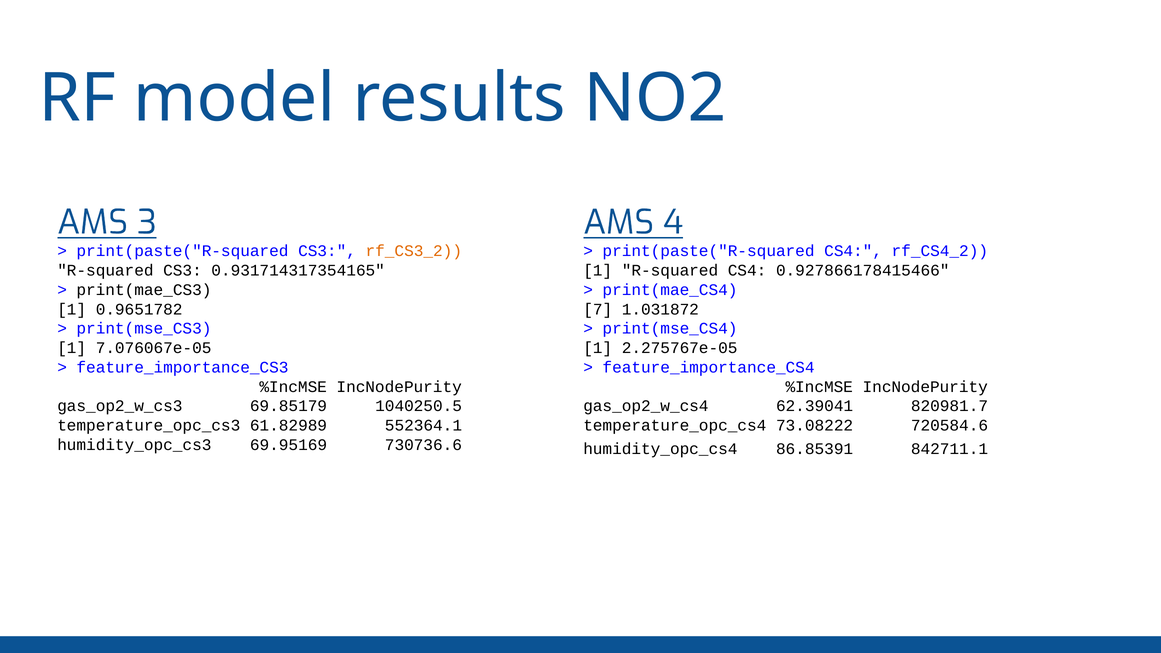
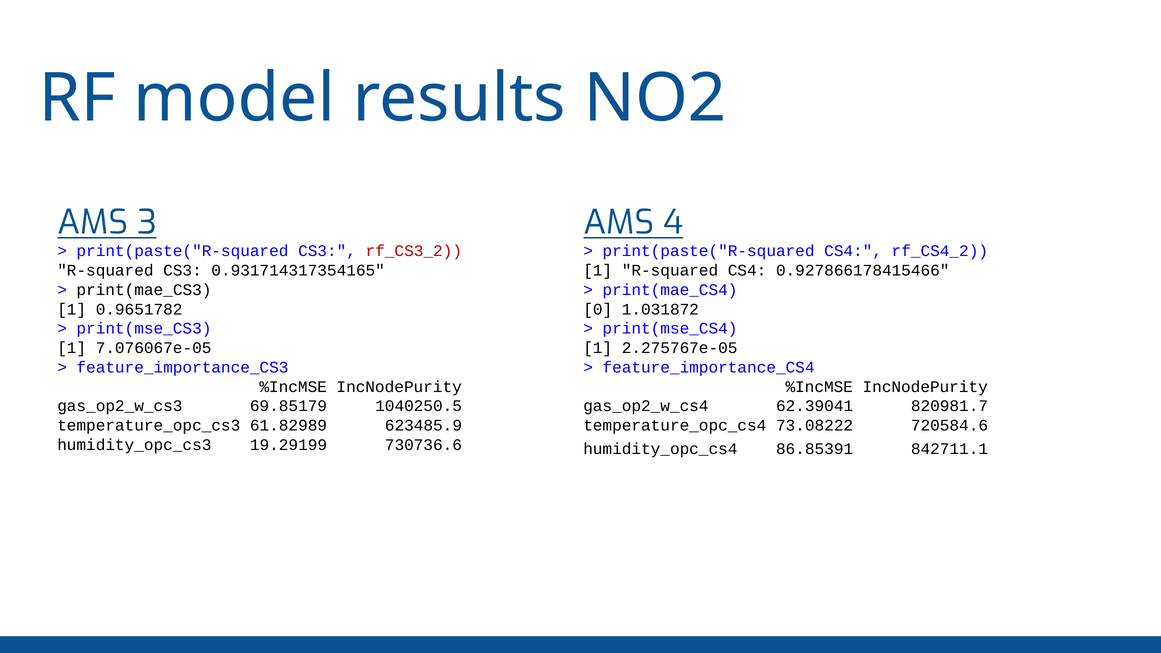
rf_CS3_2 colour: orange -> red
7: 7 -> 0
552364.1: 552364.1 -> 623485.9
69.95169: 69.95169 -> 19.29199
